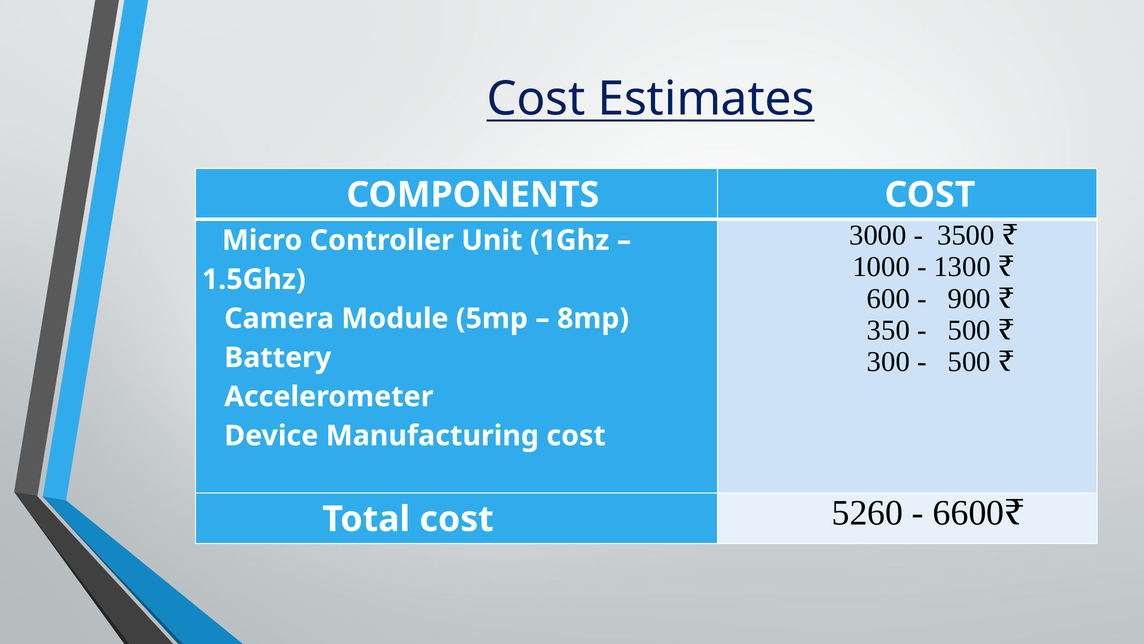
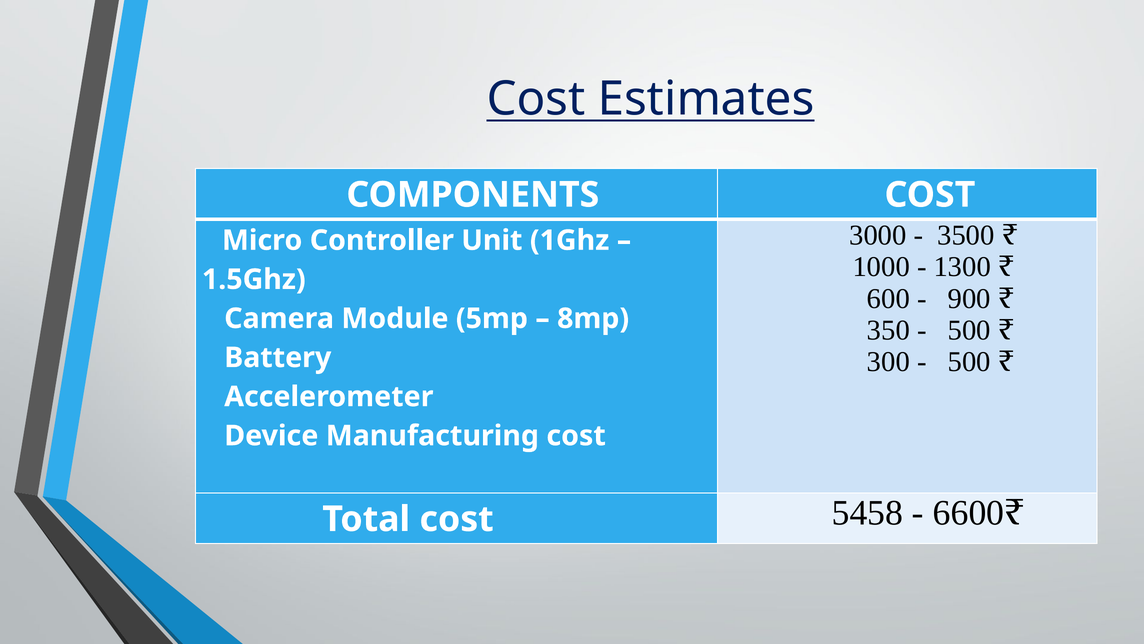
5260: 5260 -> 5458
